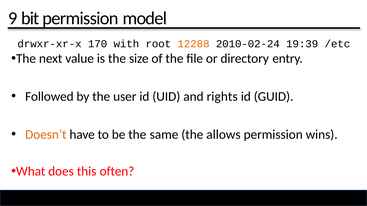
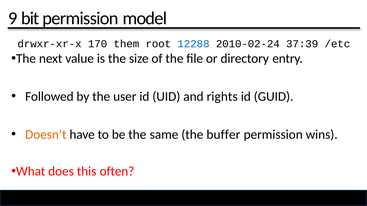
with: with -> them
12288 colour: orange -> blue
19:39: 19:39 -> 37:39
allows: allows -> buffer
